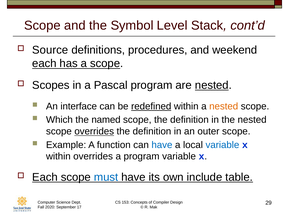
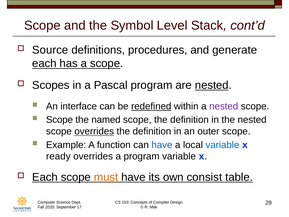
weekend: weekend -> generate
nested at (224, 106) colour: orange -> purple
Which at (59, 120): Which -> Scope
within at (58, 156): within -> ready
must colour: blue -> orange
include: include -> consist
